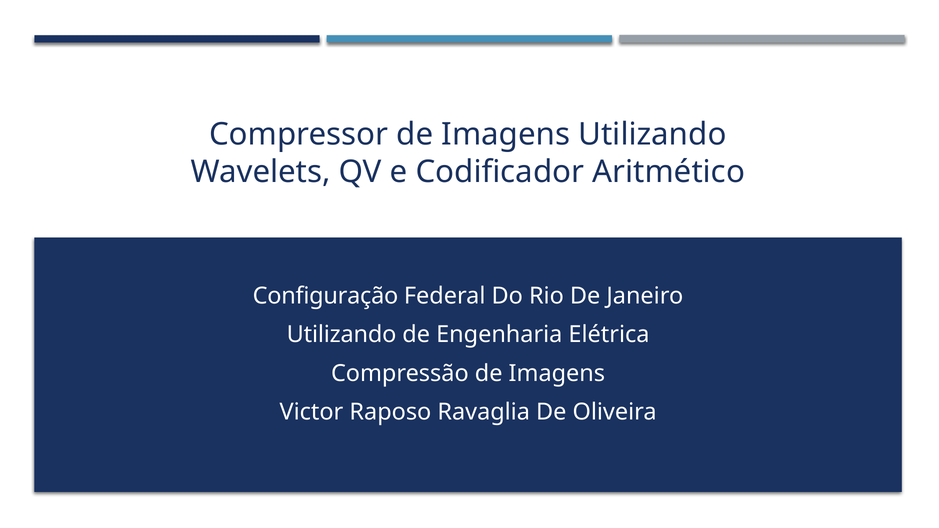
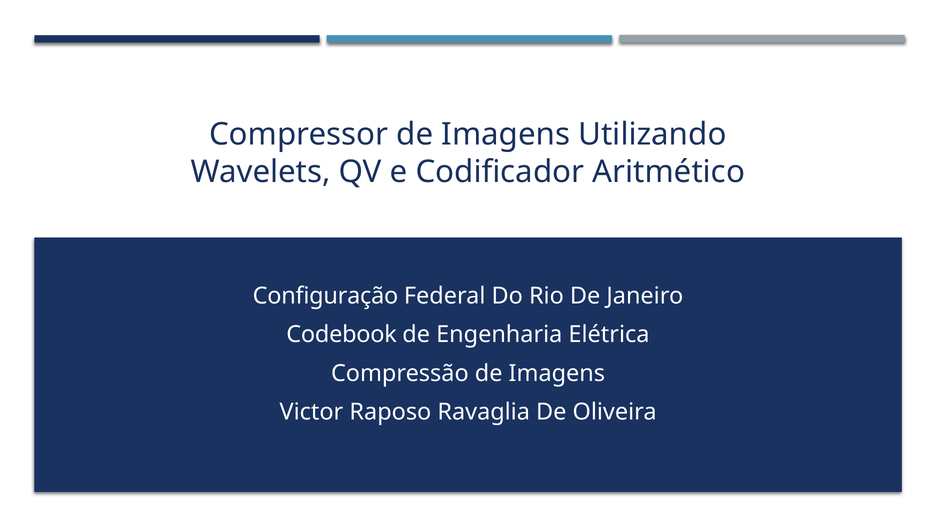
Utilizando at (342, 335): Utilizando -> Codebook
